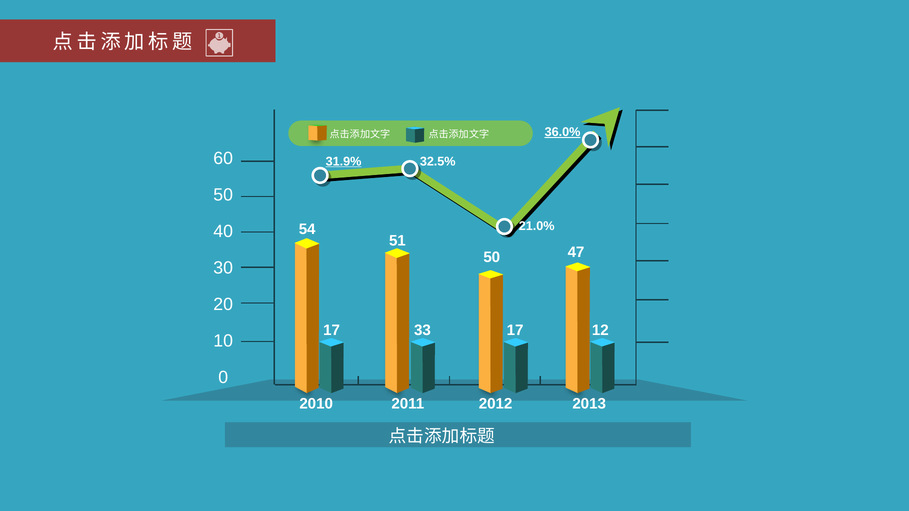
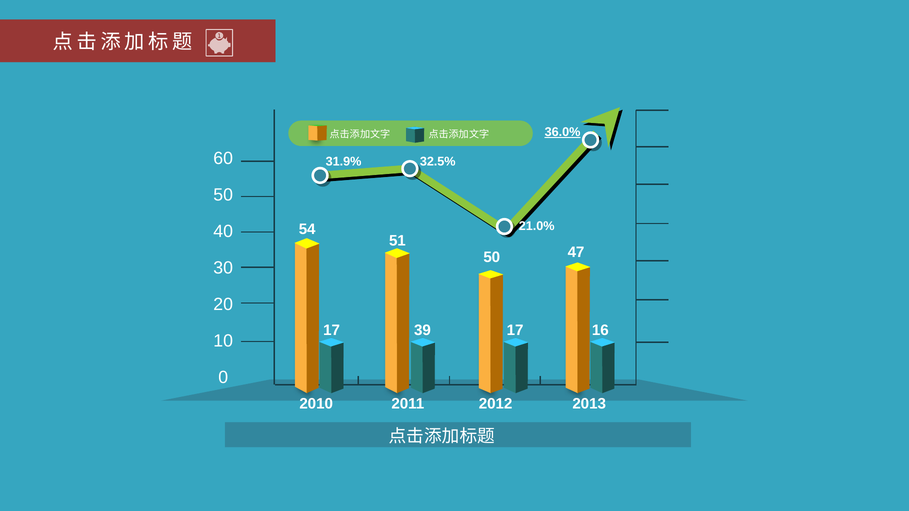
31.9% underline: present -> none
33: 33 -> 39
12: 12 -> 16
